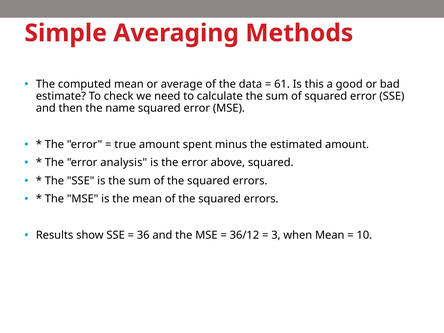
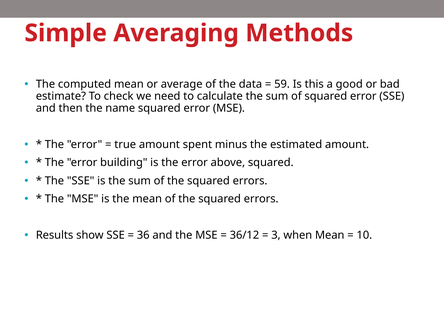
61: 61 -> 59
analysis: analysis -> building
